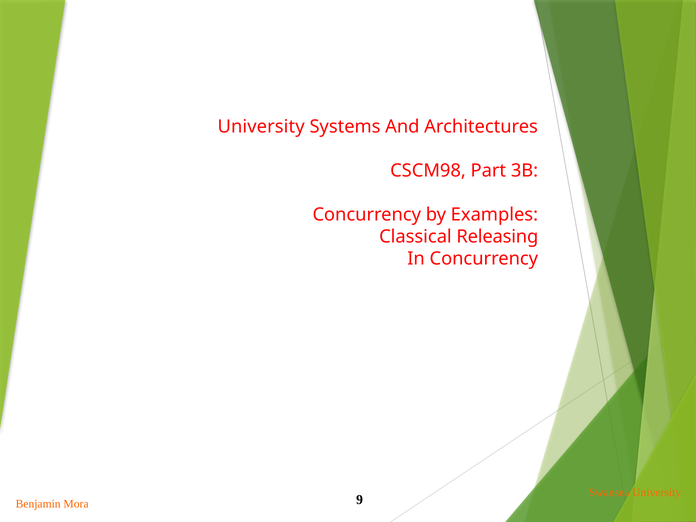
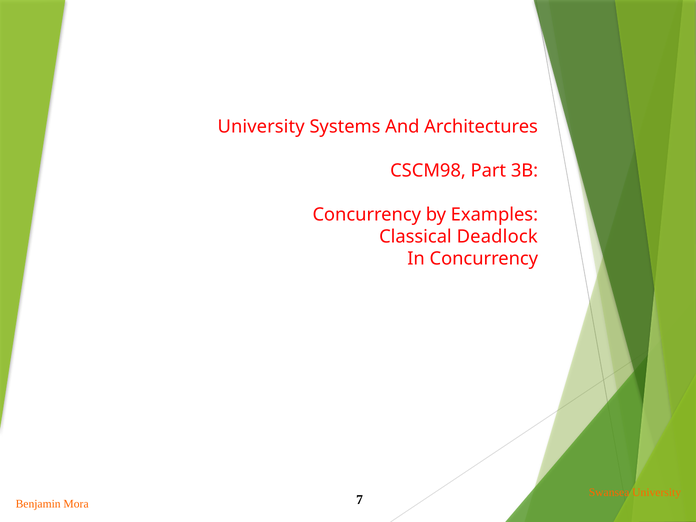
Releasing: Releasing -> Deadlock
9: 9 -> 7
